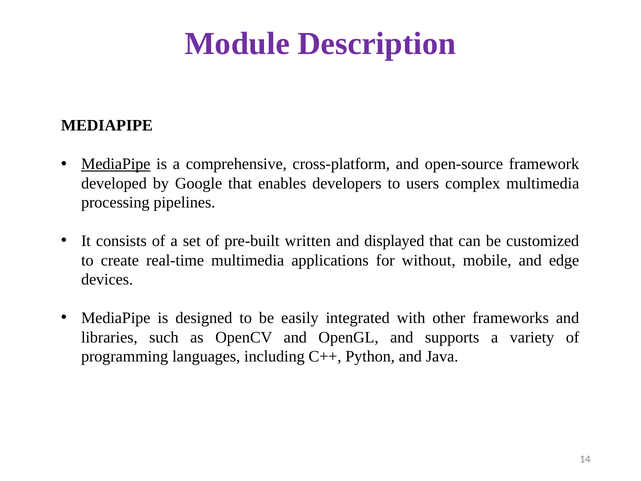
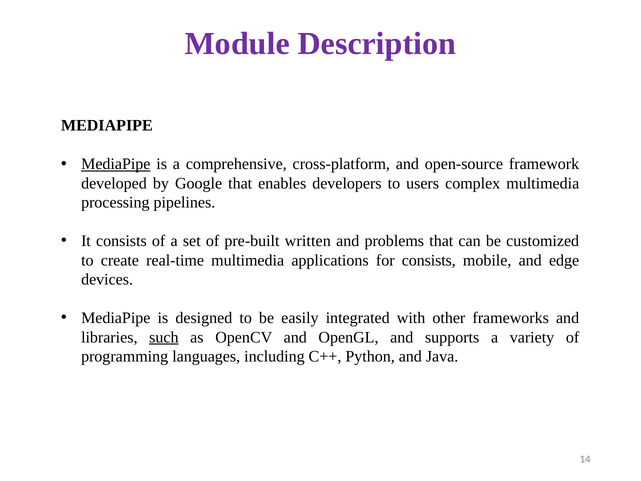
displayed: displayed -> problems
for without: without -> consists
such underline: none -> present
